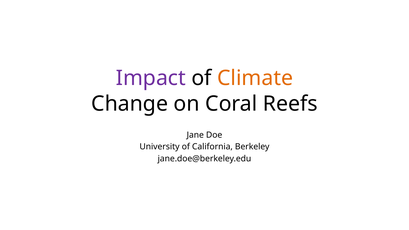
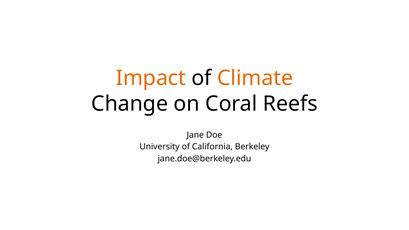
Impact colour: purple -> orange
